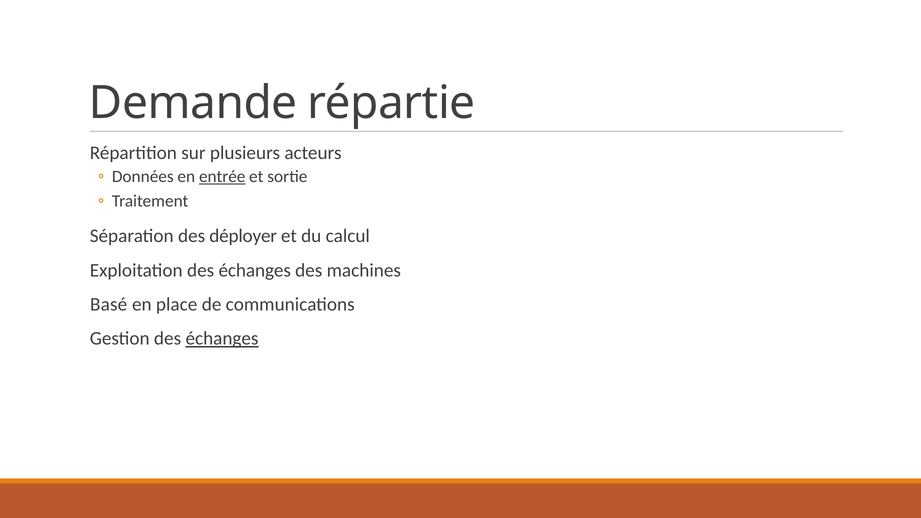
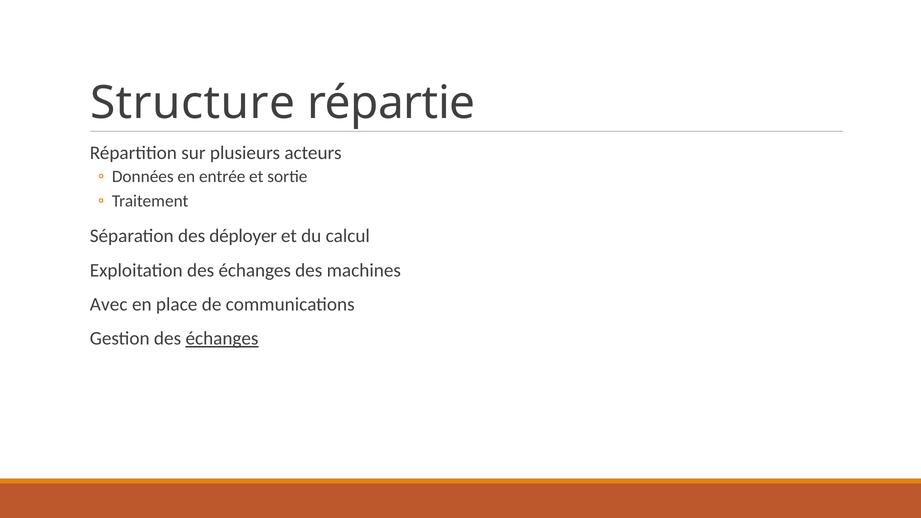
Demande: Demande -> Structure
entrée underline: present -> none
Basé: Basé -> Avec
